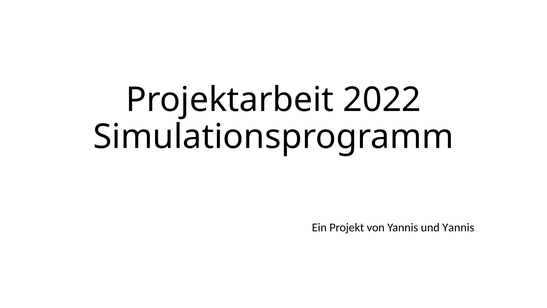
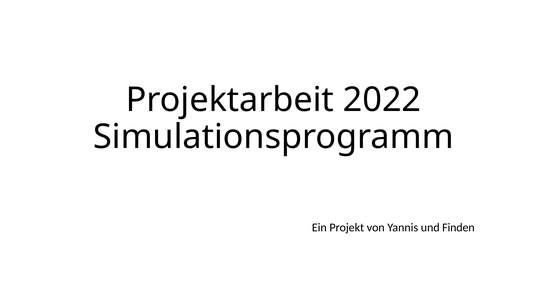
und Yannis: Yannis -> Finden
